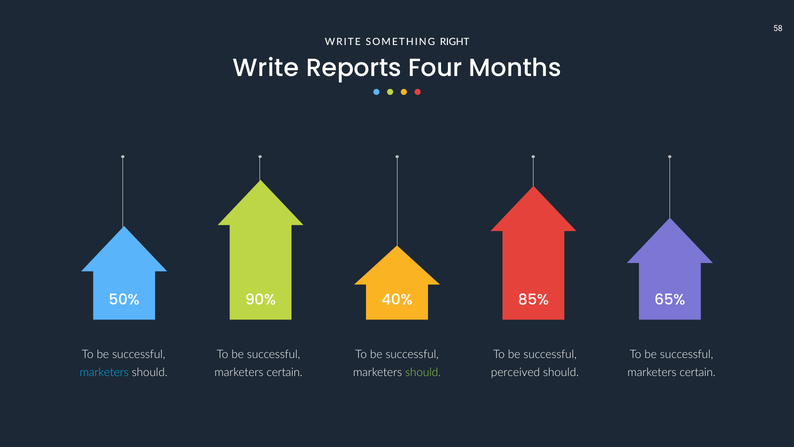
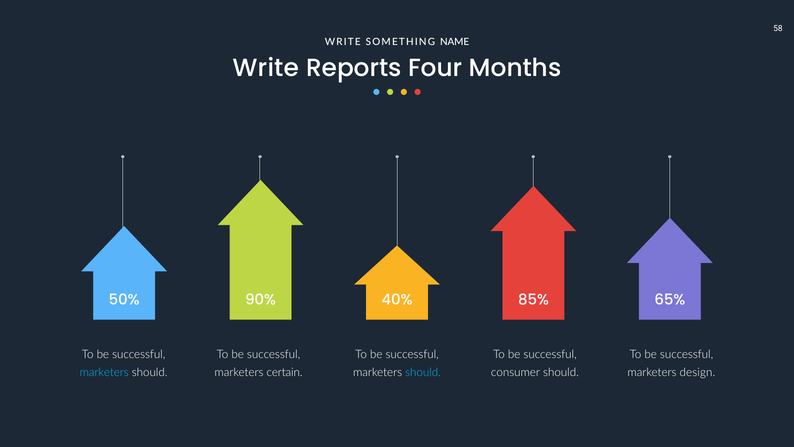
RIGHT: RIGHT -> NAME
should at (423, 372) colour: light green -> light blue
perceived: perceived -> consumer
certain at (698, 372): certain -> design
